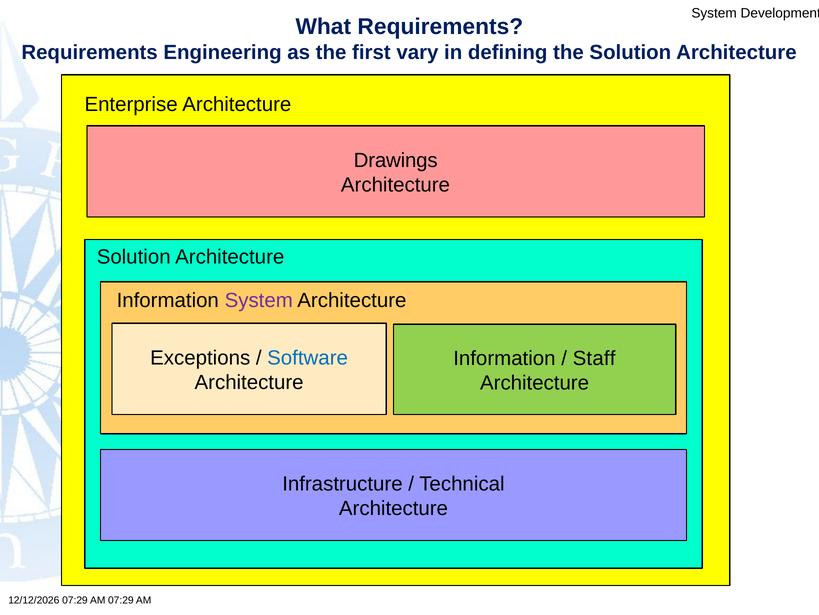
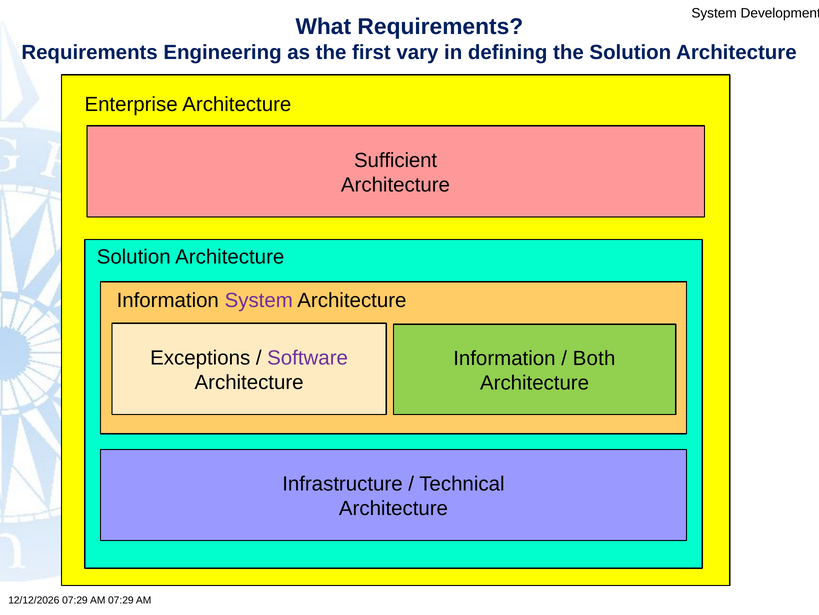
Drawings: Drawings -> Sufficient
Software colour: blue -> purple
Staff: Staff -> Both
